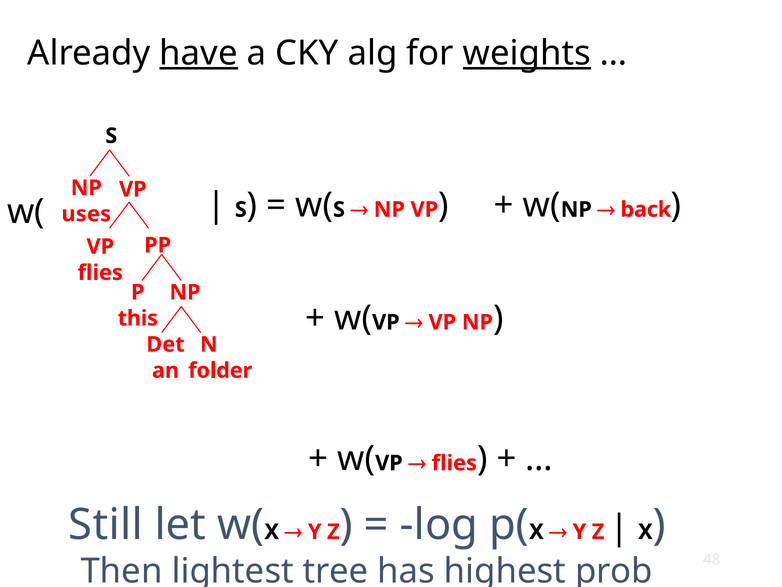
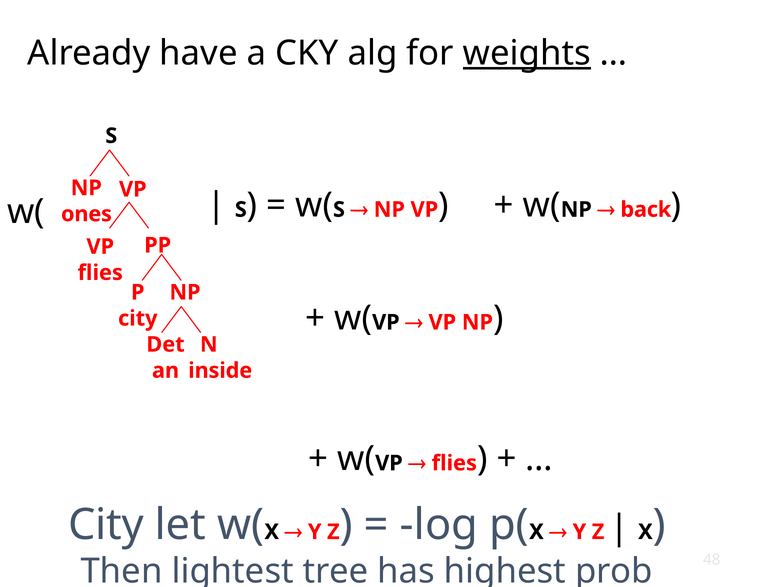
have underline: present -> none
uses: uses -> ones
this at (138, 318): this -> city
folder: folder -> inside
Still at (106, 524): Still -> City
